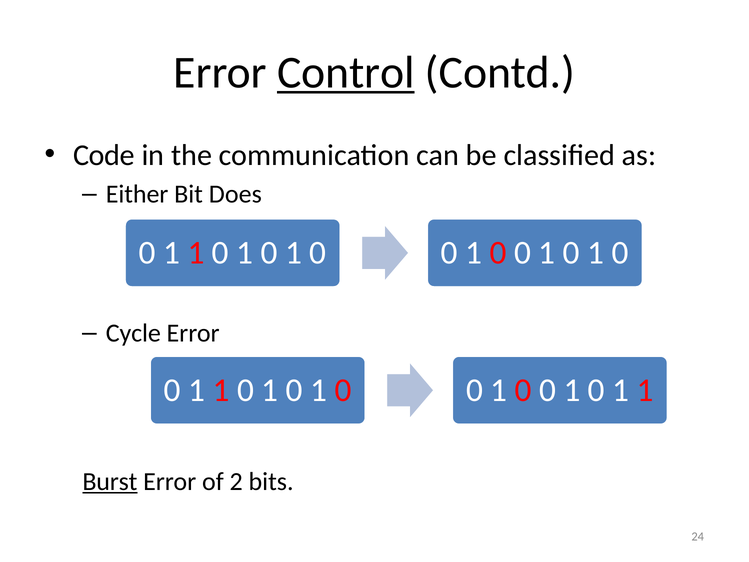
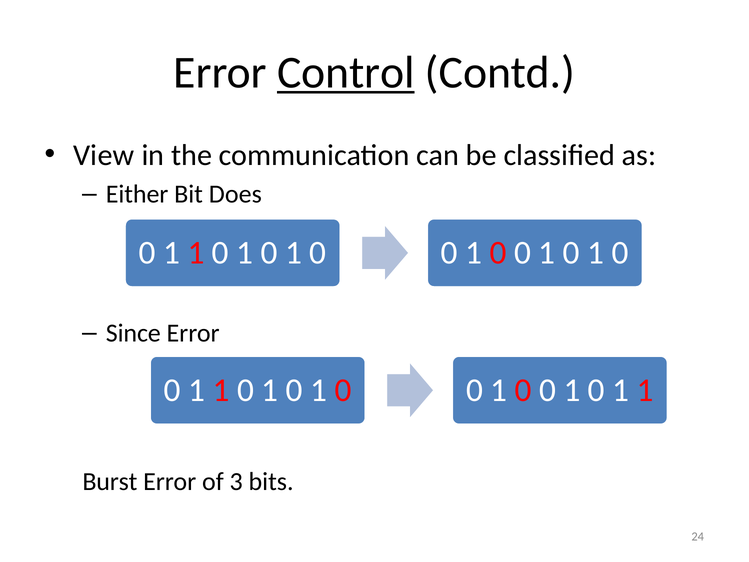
Code: Code -> View
Cycle: Cycle -> Since
Burst underline: present -> none
2: 2 -> 3
